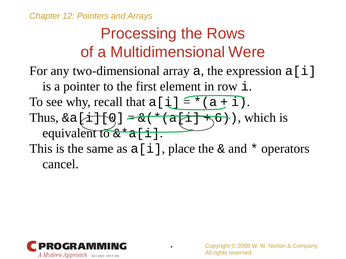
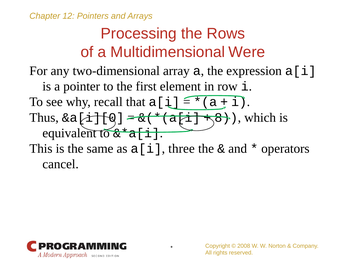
6: 6 -> 8
place: place -> three
